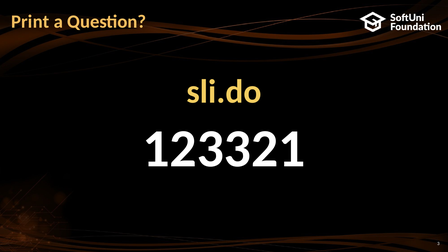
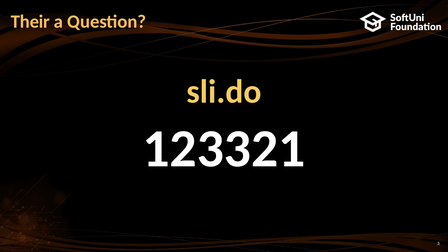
Print: Print -> Their
